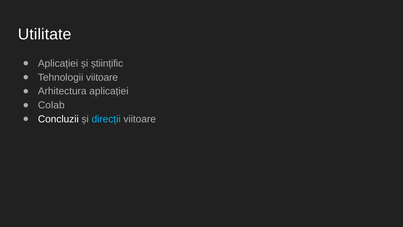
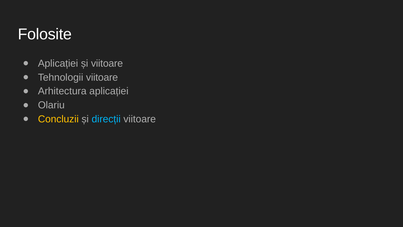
Utilitate: Utilitate -> Folosite
și științific: științific -> viitoare
Colab: Colab -> Olariu
Concluzii colour: white -> yellow
